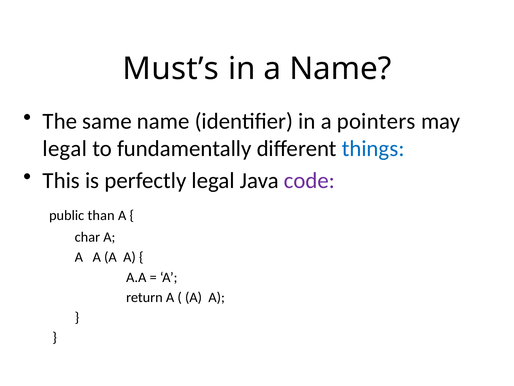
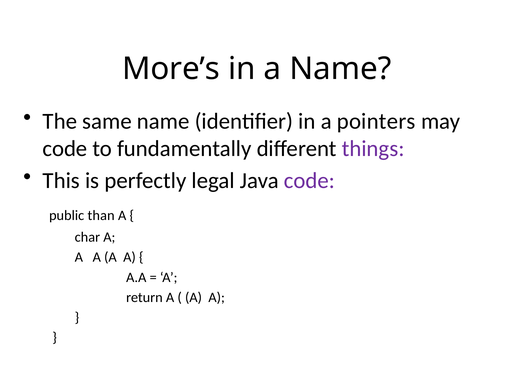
Must’s: Must’s -> More’s
legal at (65, 148): legal -> code
things colour: blue -> purple
